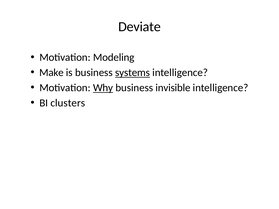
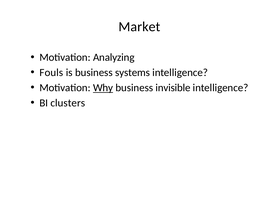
Deviate: Deviate -> Market
Modeling: Modeling -> Analyzing
Make: Make -> Fouls
systems underline: present -> none
